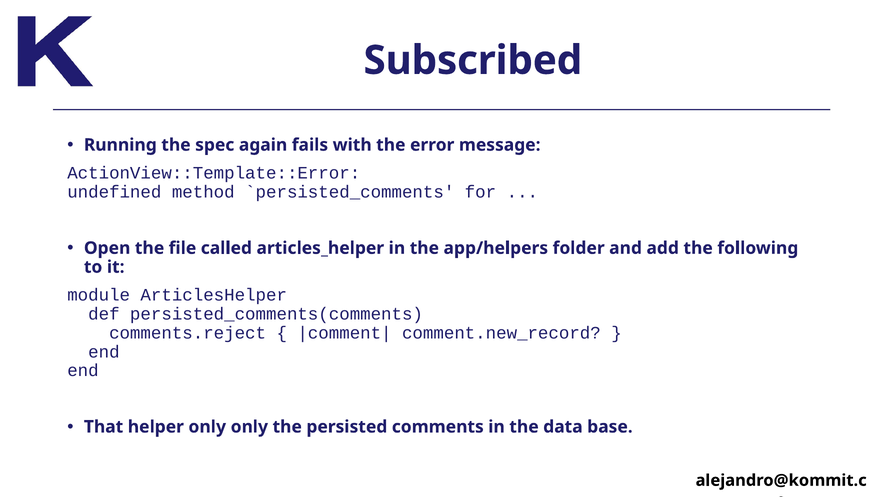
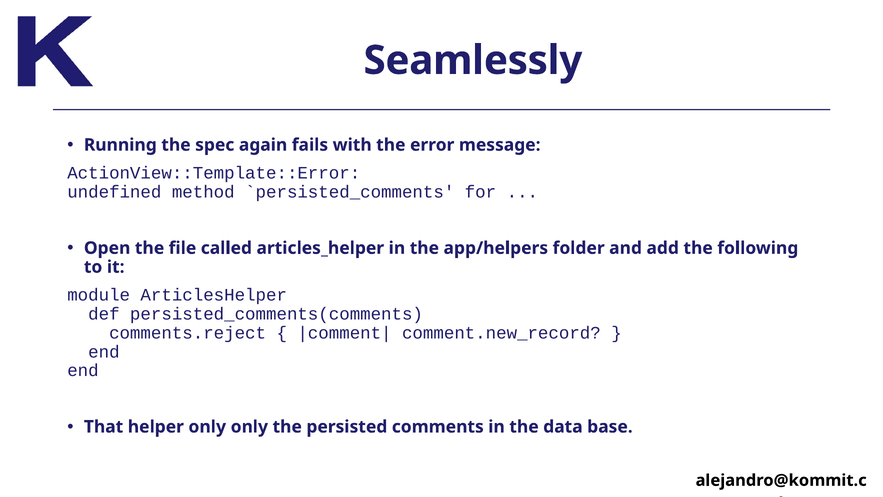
Subscribed: Subscribed -> Seamlessly
